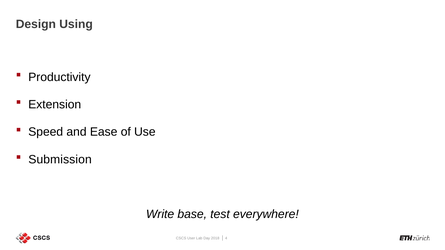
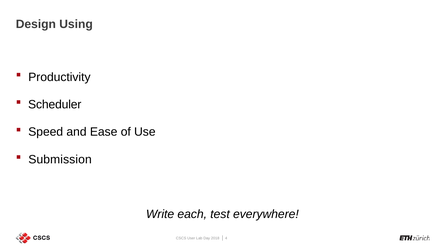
Extension: Extension -> Scheduler
base: base -> each
